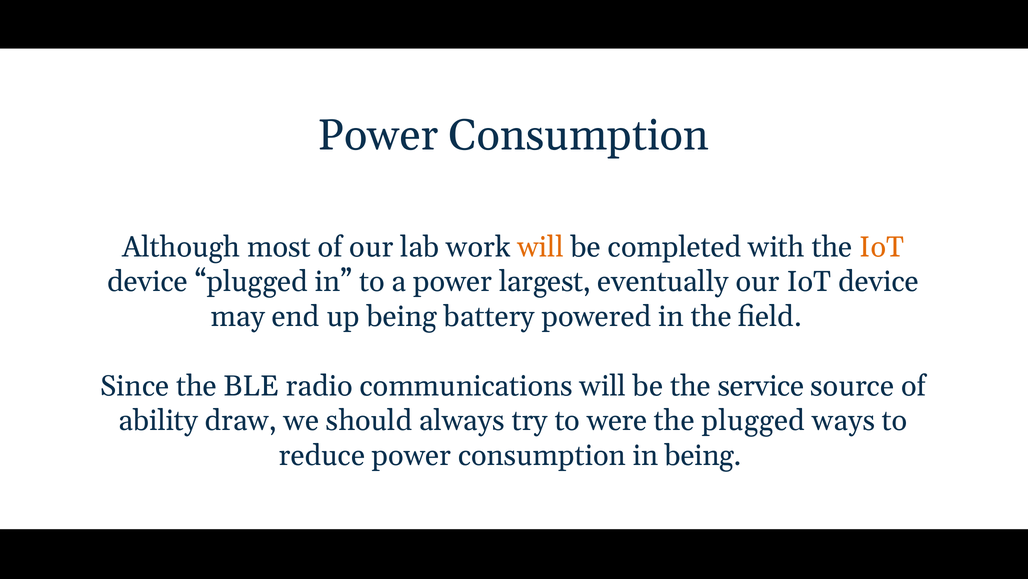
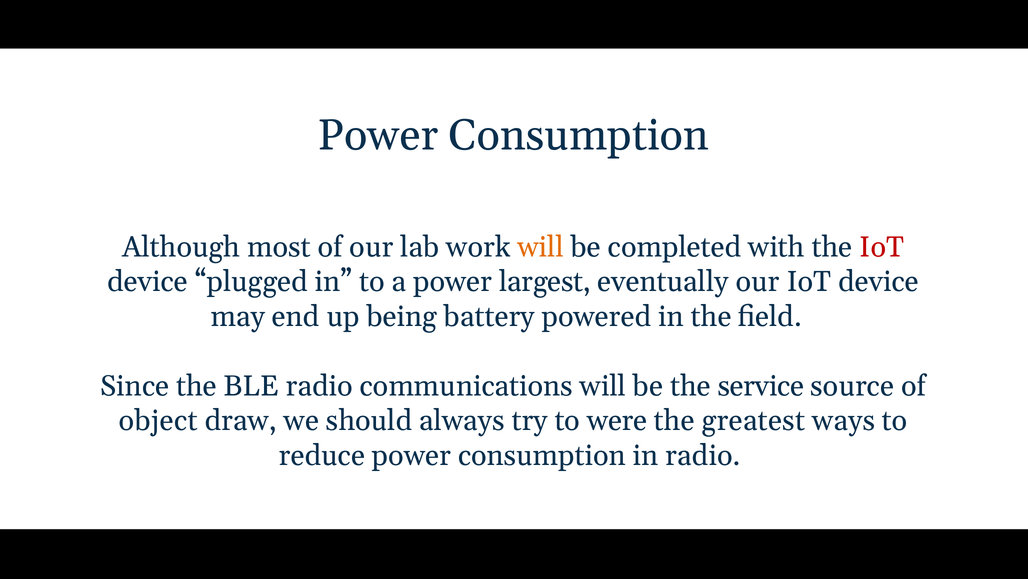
IoT at (882, 247) colour: orange -> red
ability: ability -> object
the plugged: plugged -> greatest
in being: being -> radio
